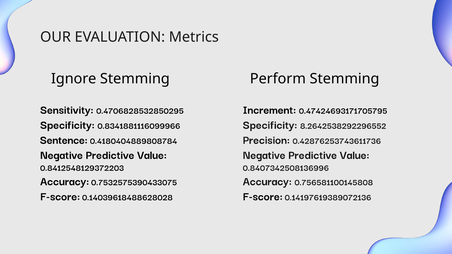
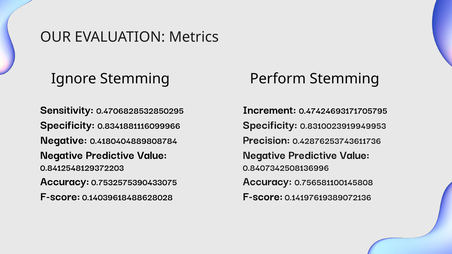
8.2642538292296552: 8.2642538292296552 -> 0.8310023919949953
Sentence at (64, 140): Sentence -> Negative
